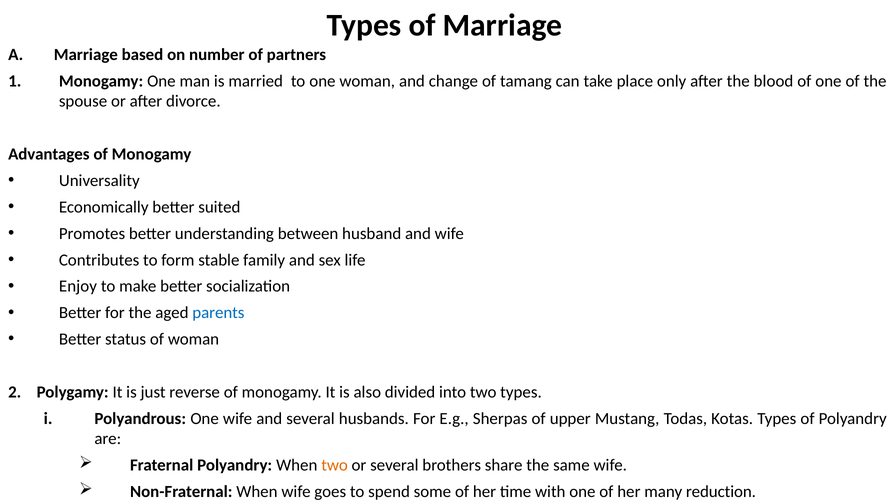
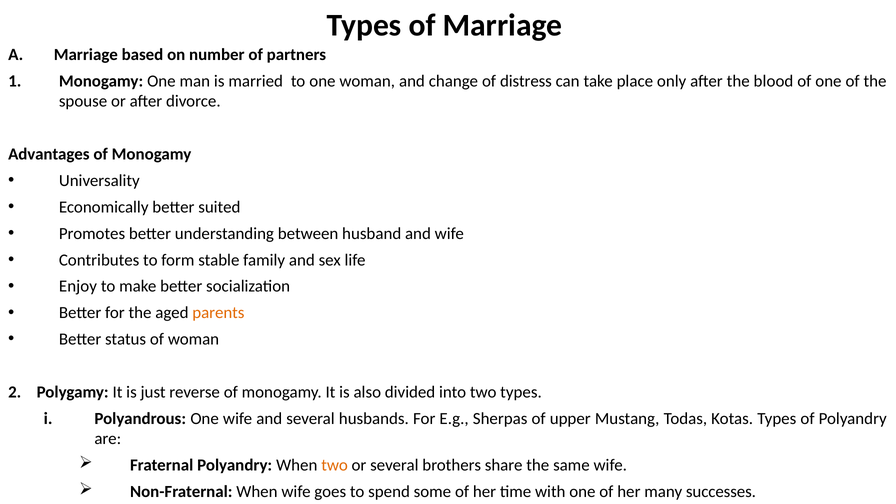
tamang: tamang -> distress
parents colour: blue -> orange
reduction: reduction -> successes
